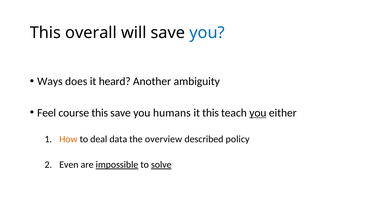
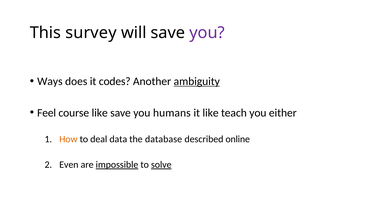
overall: overall -> survey
you at (207, 33) colour: blue -> purple
heard: heard -> codes
ambiguity underline: none -> present
course this: this -> like
it this: this -> like
you at (258, 113) underline: present -> none
overview: overview -> database
policy: policy -> online
